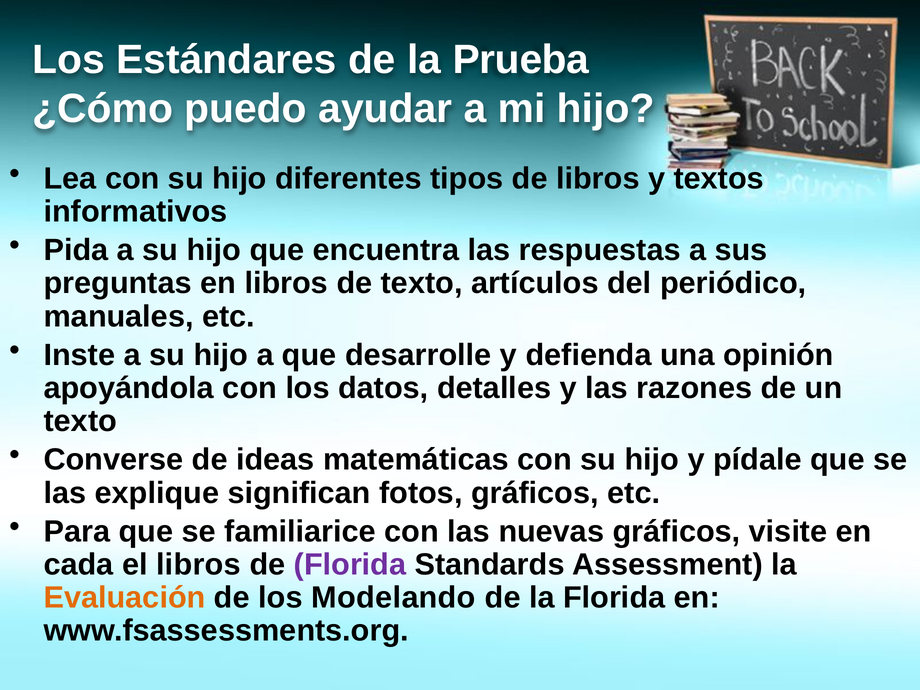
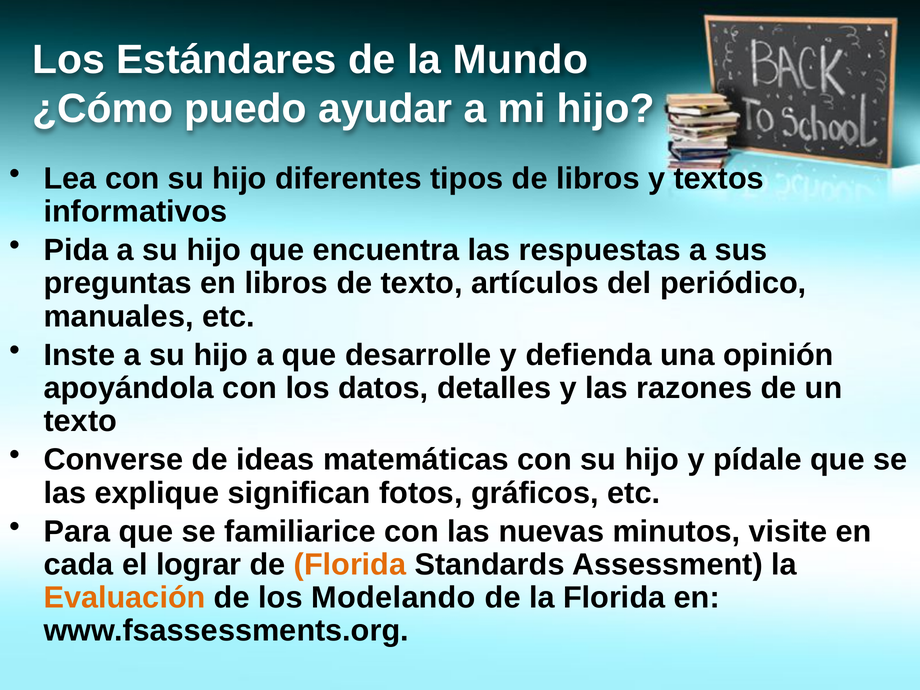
Prueba: Prueba -> Mundo
nuevas gráficos: gráficos -> minutos
el libros: libros -> lograr
Florida at (350, 565) colour: purple -> orange
